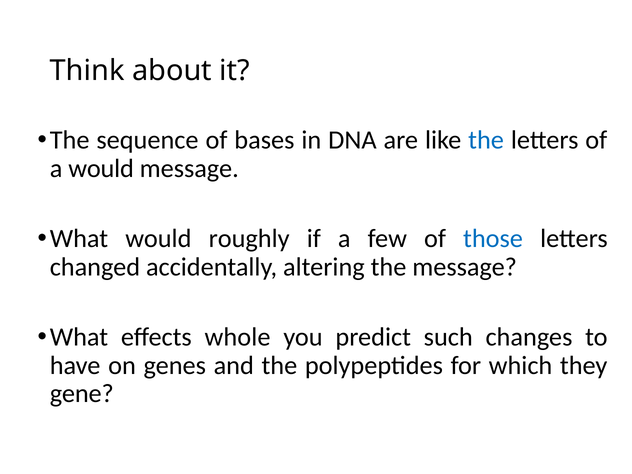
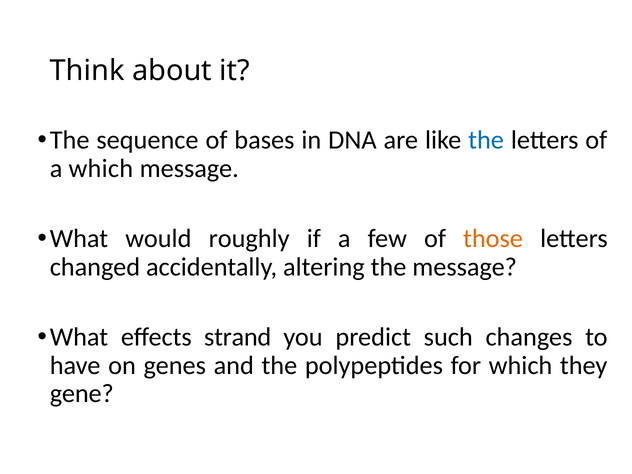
a would: would -> which
those colour: blue -> orange
whole: whole -> strand
